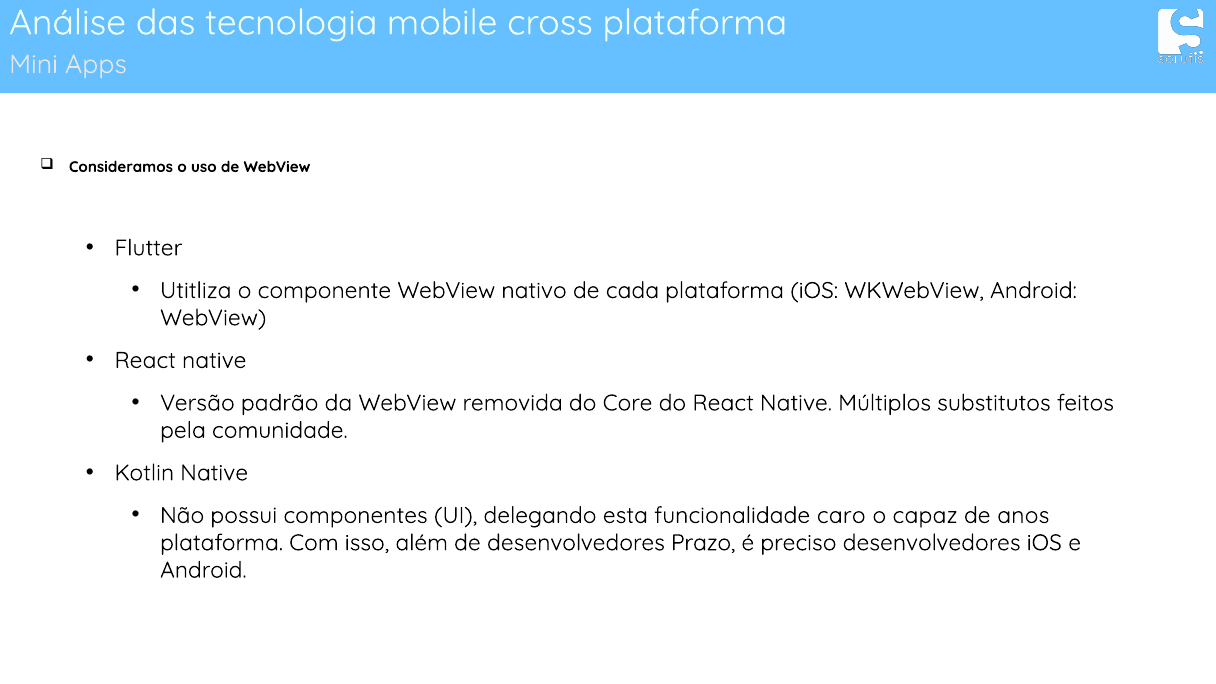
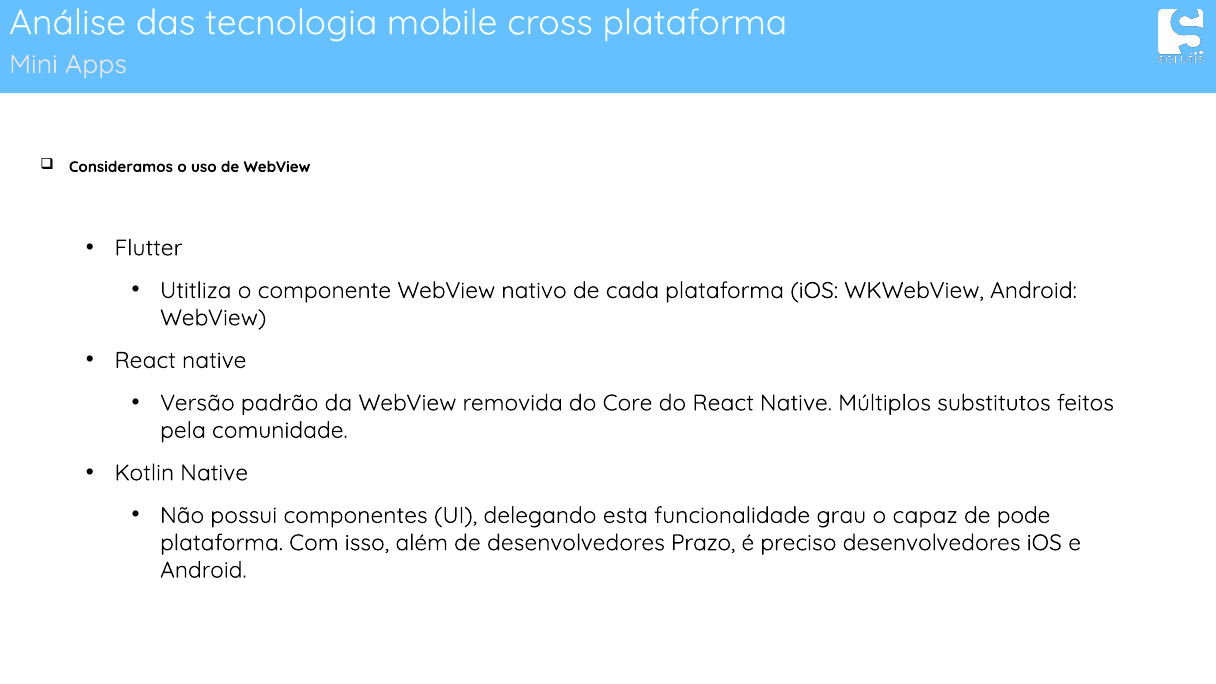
caro: caro -> grau
anos: anos -> pode
